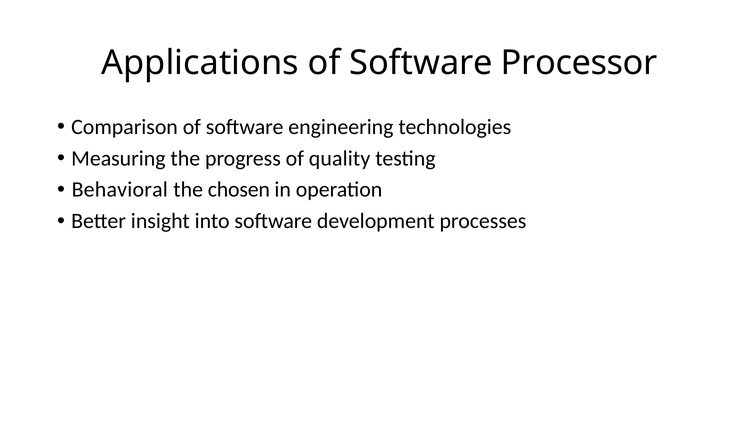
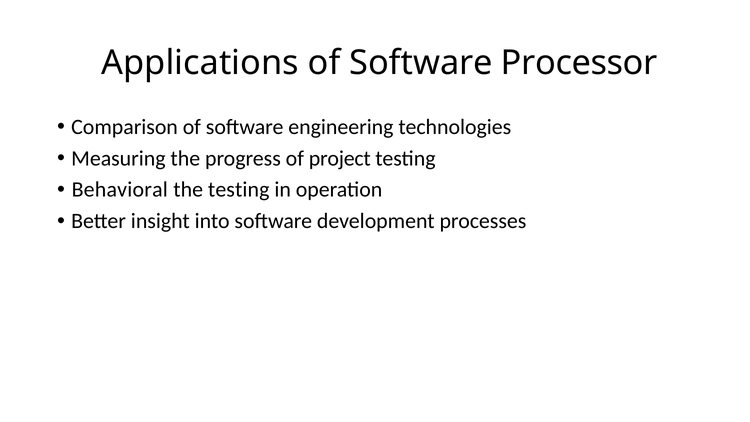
quality: quality -> project
the chosen: chosen -> testing
